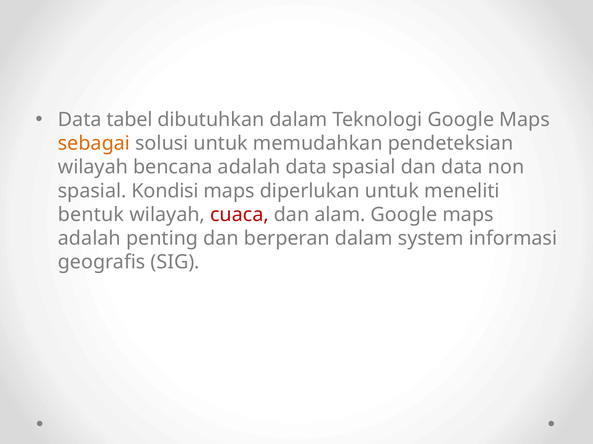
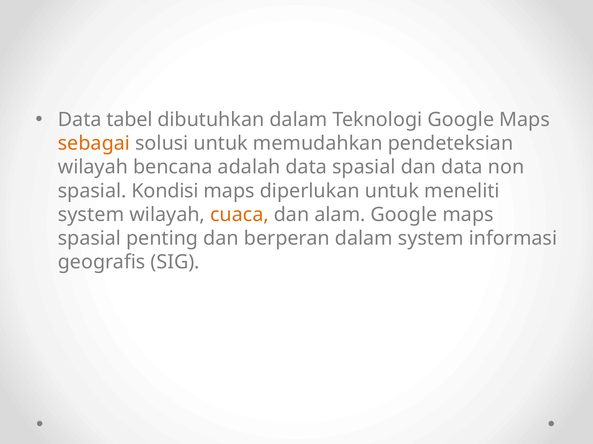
bentuk at (91, 215): bentuk -> system
cuaca colour: red -> orange
adalah at (89, 239): adalah -> spasial
